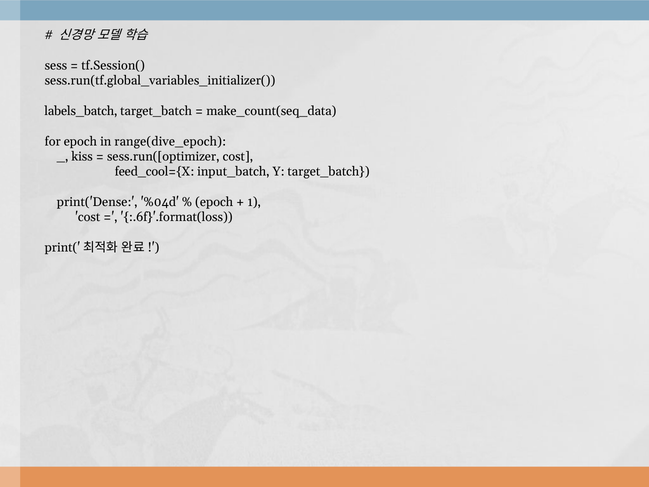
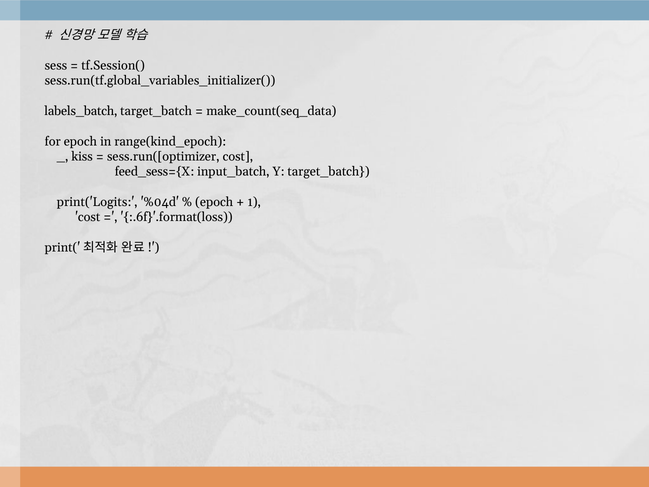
range(dive_epoch: range(dive_epoch -> range(kind_epoch
feed_cool={X: feed_cool={X -> feed_sess={X
print('Dense: print('Dense -> print('Logits
